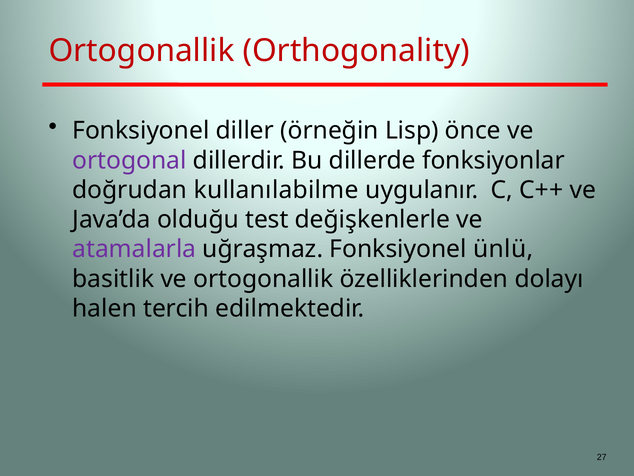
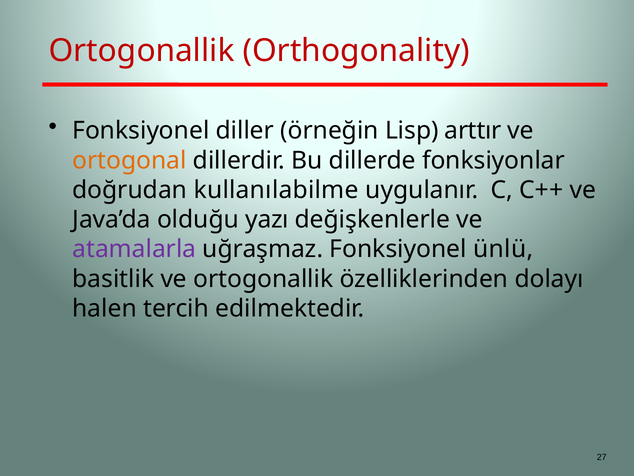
önce: önce -> arttır
ortogonal colour: purple -> orange
test: test -> yazı
